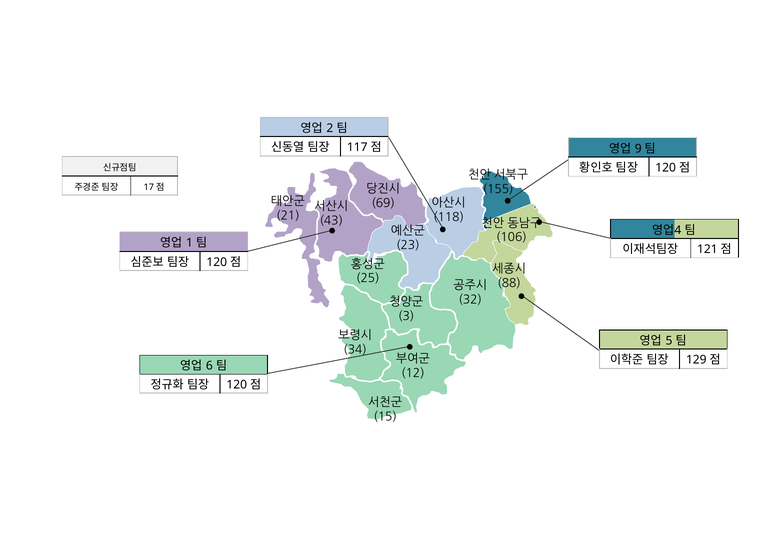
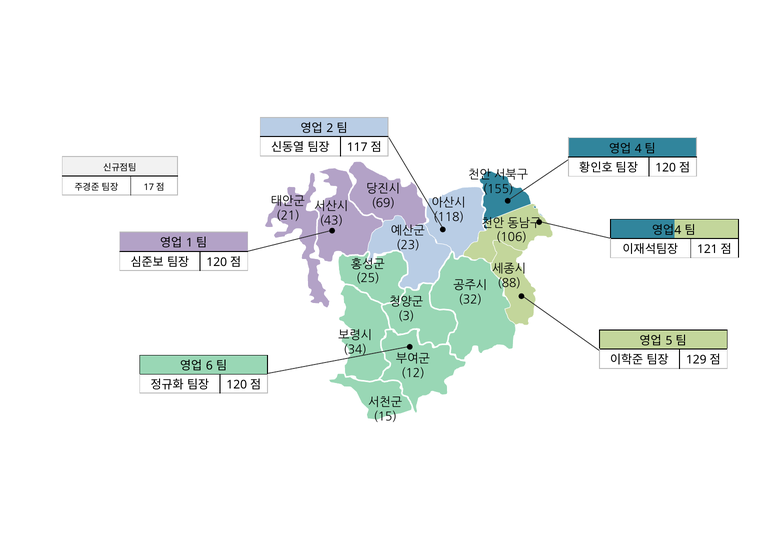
9: 9 -> 4
